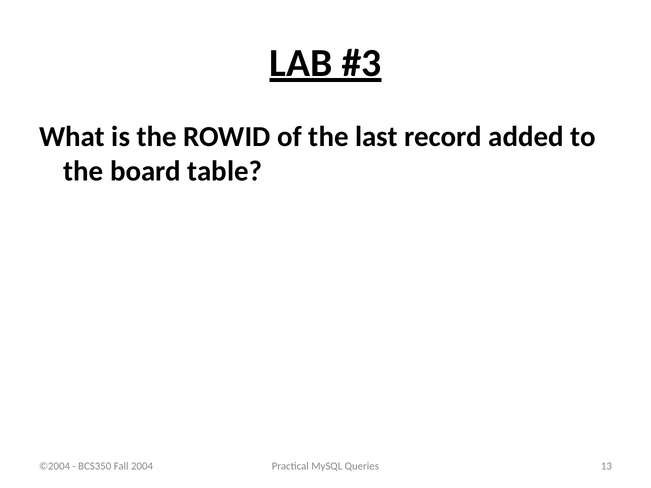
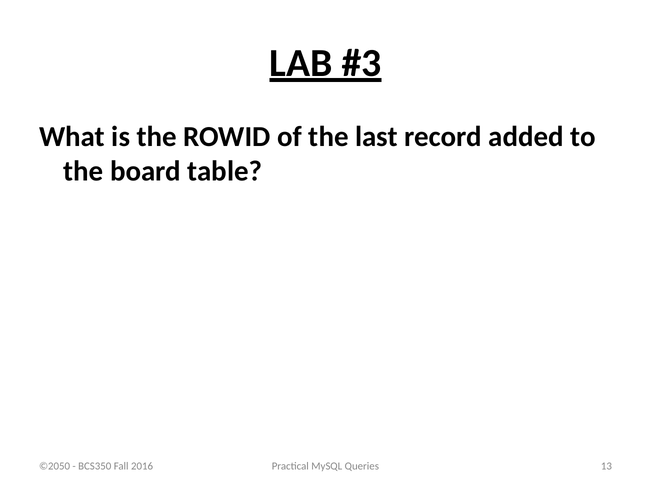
©2004: ©2004 -> ©2050
2004: 2004 -> 2016
